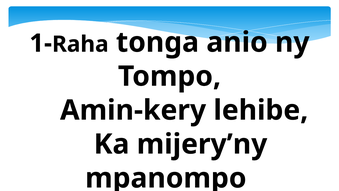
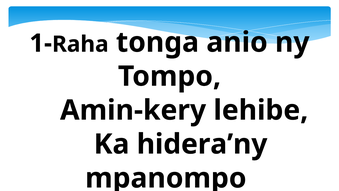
mijery’ny: mijery’ny -> hidera’ny
